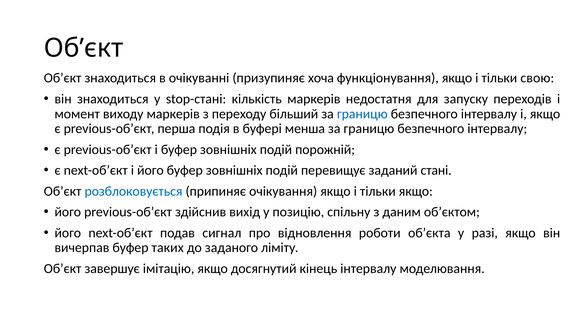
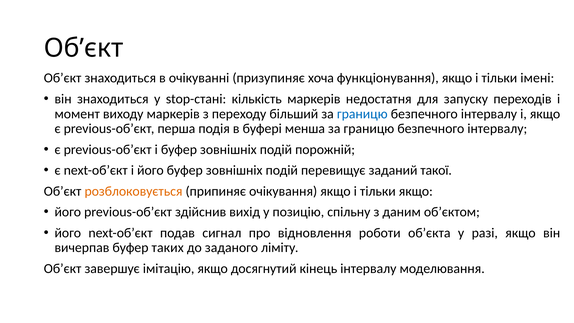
свою: свою -> імені
стані: стані -> такої
розблоковується colour: blue -> orange
